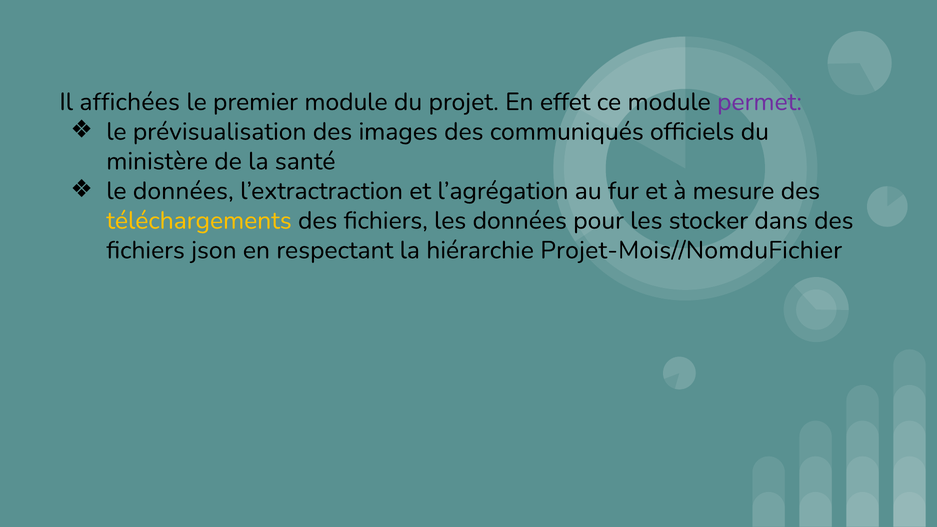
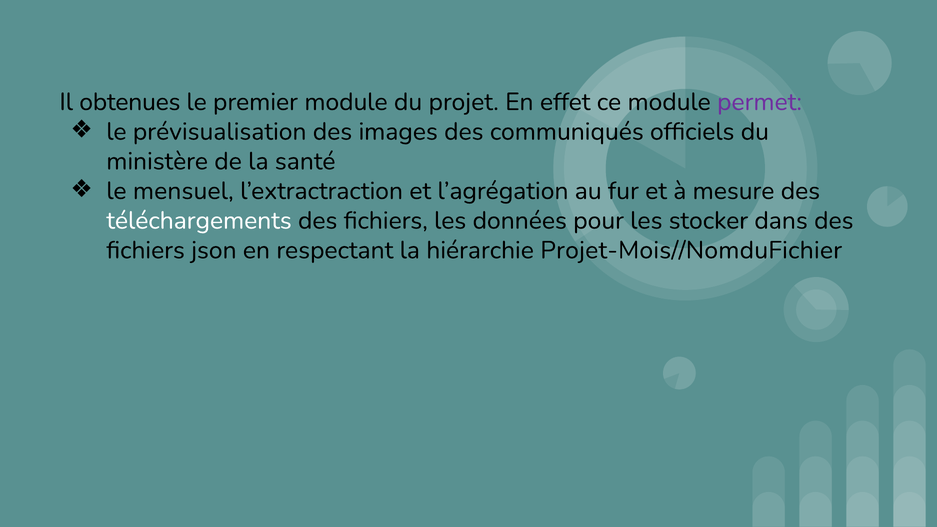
affichées: affichées -> obtenues
le données: données -> mensuel
téléchargements colour: yellow -> white
